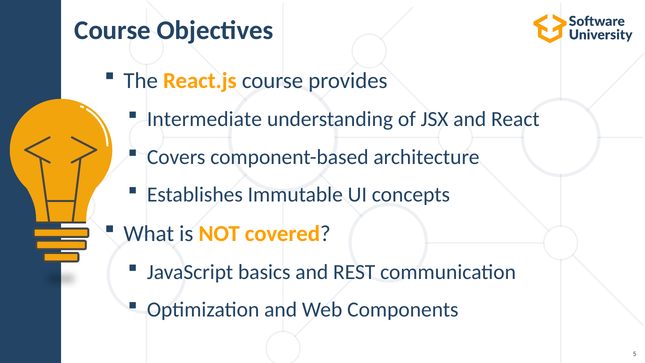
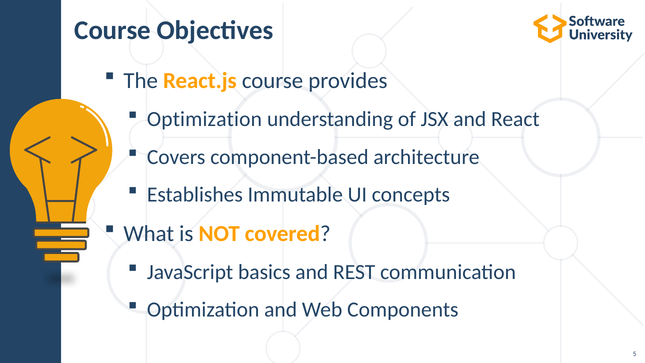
Intermediate at (204, 119): Intermediate -> Optimization
